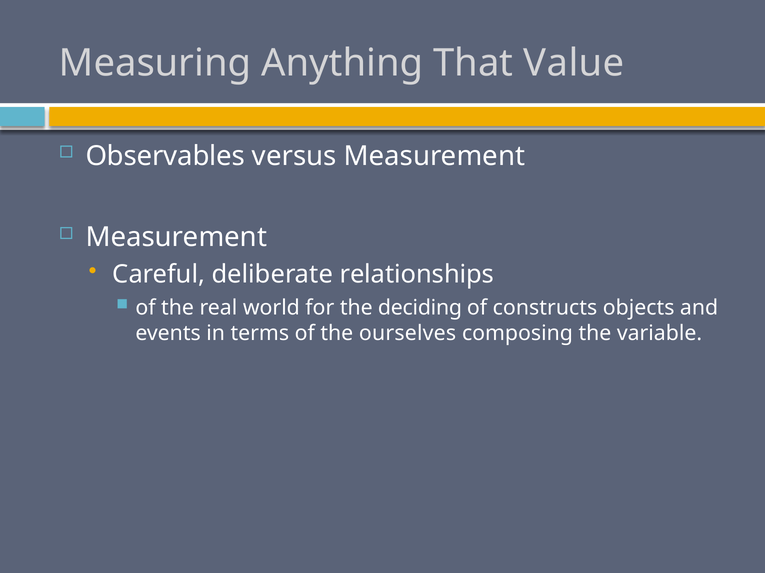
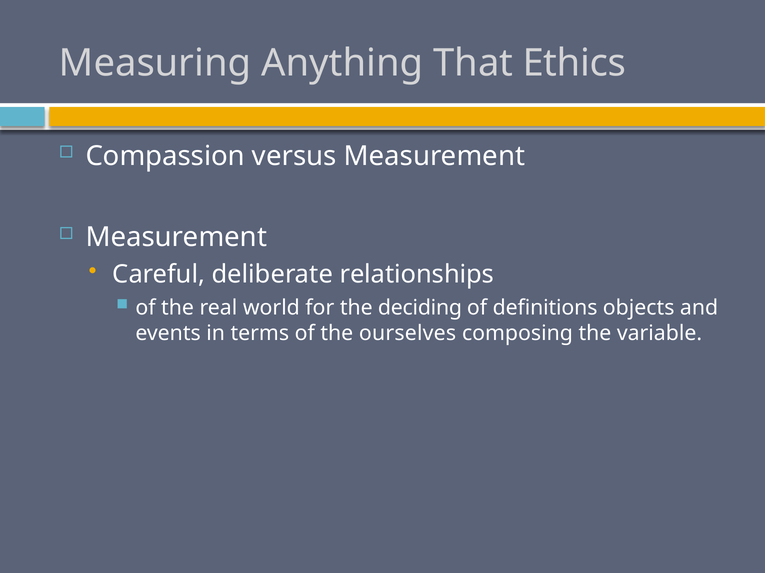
Value: Value -> Ethics
Observables: Observables -> Compassion
constructs: constructs -> definitions
